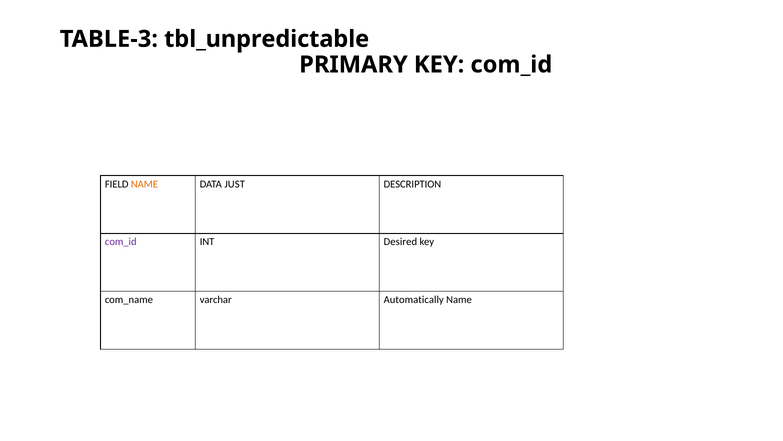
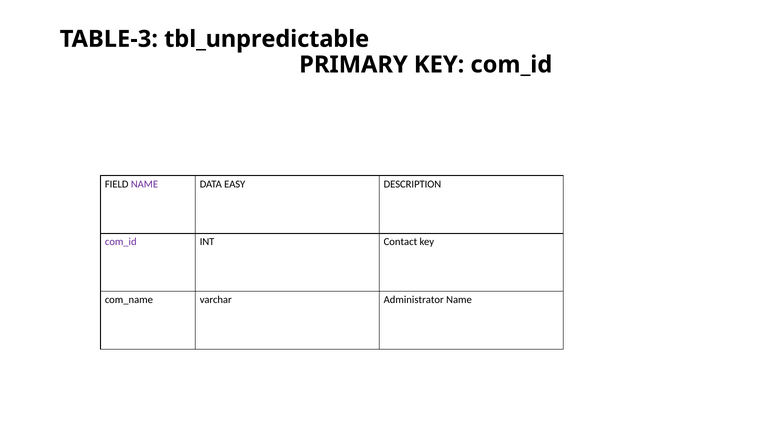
NAME at (144, 184) colour: orange -> purple
JUST: JUST -> EASY
Desired: Desired -> Contact
Automatically: Automatically -> Administrator
